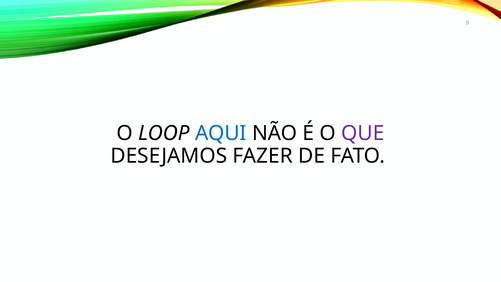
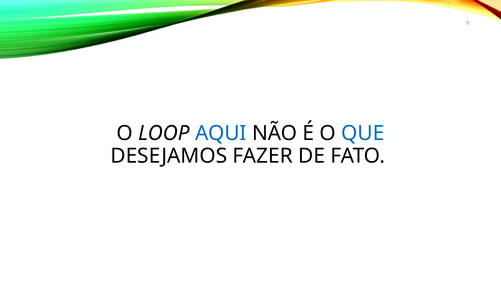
QUE colour: purple -> blue
